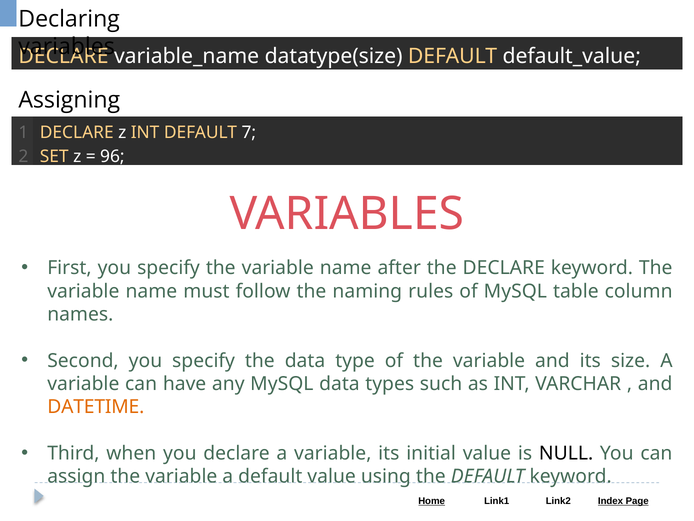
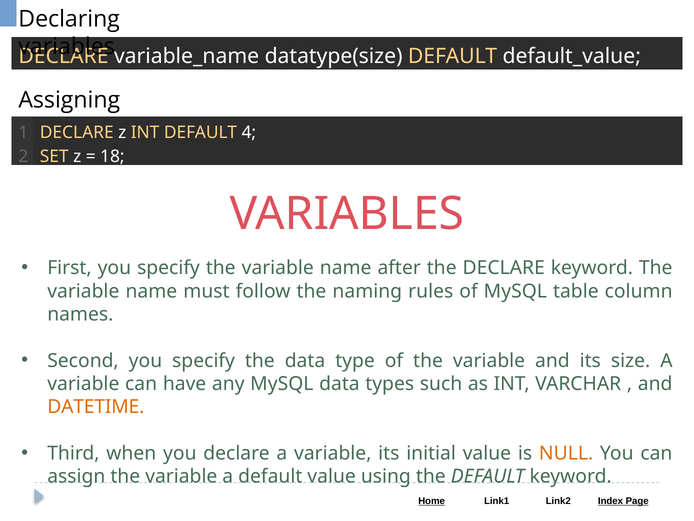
7: 7 -> 4
96: 96 -> 18
NULL colour: black -> orange
